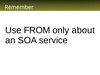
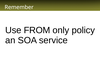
about: about -> policy
